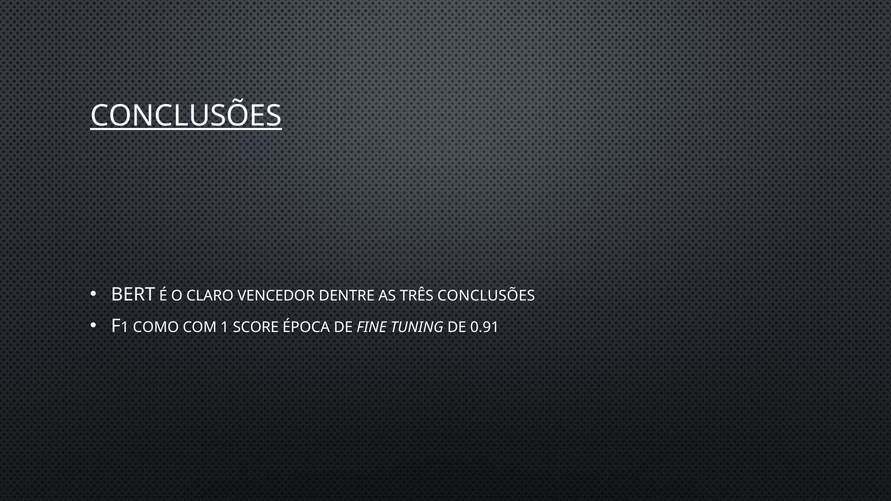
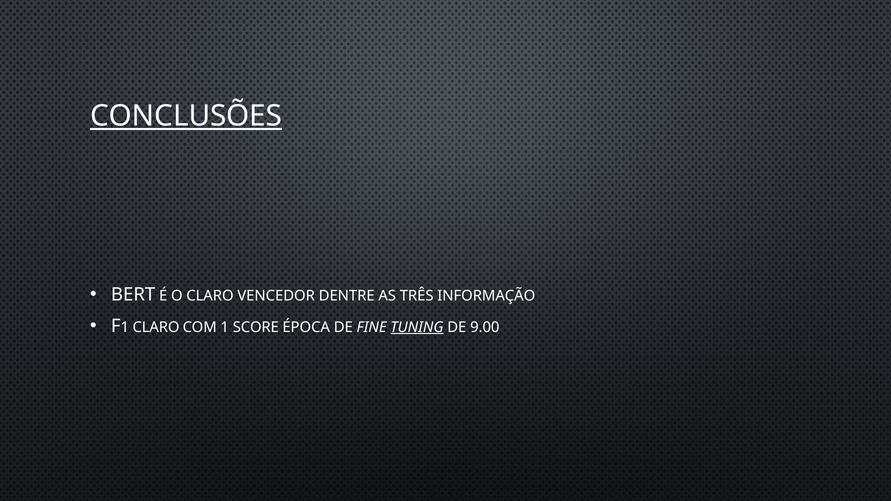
TRÊS CONCLUSÕES: CONCLUSÕES -> INFORMAÇÃO
1 COMO: COMO -> CLARO
TUNING underline: none -> present
0.91: 0.91 -> 9.00
